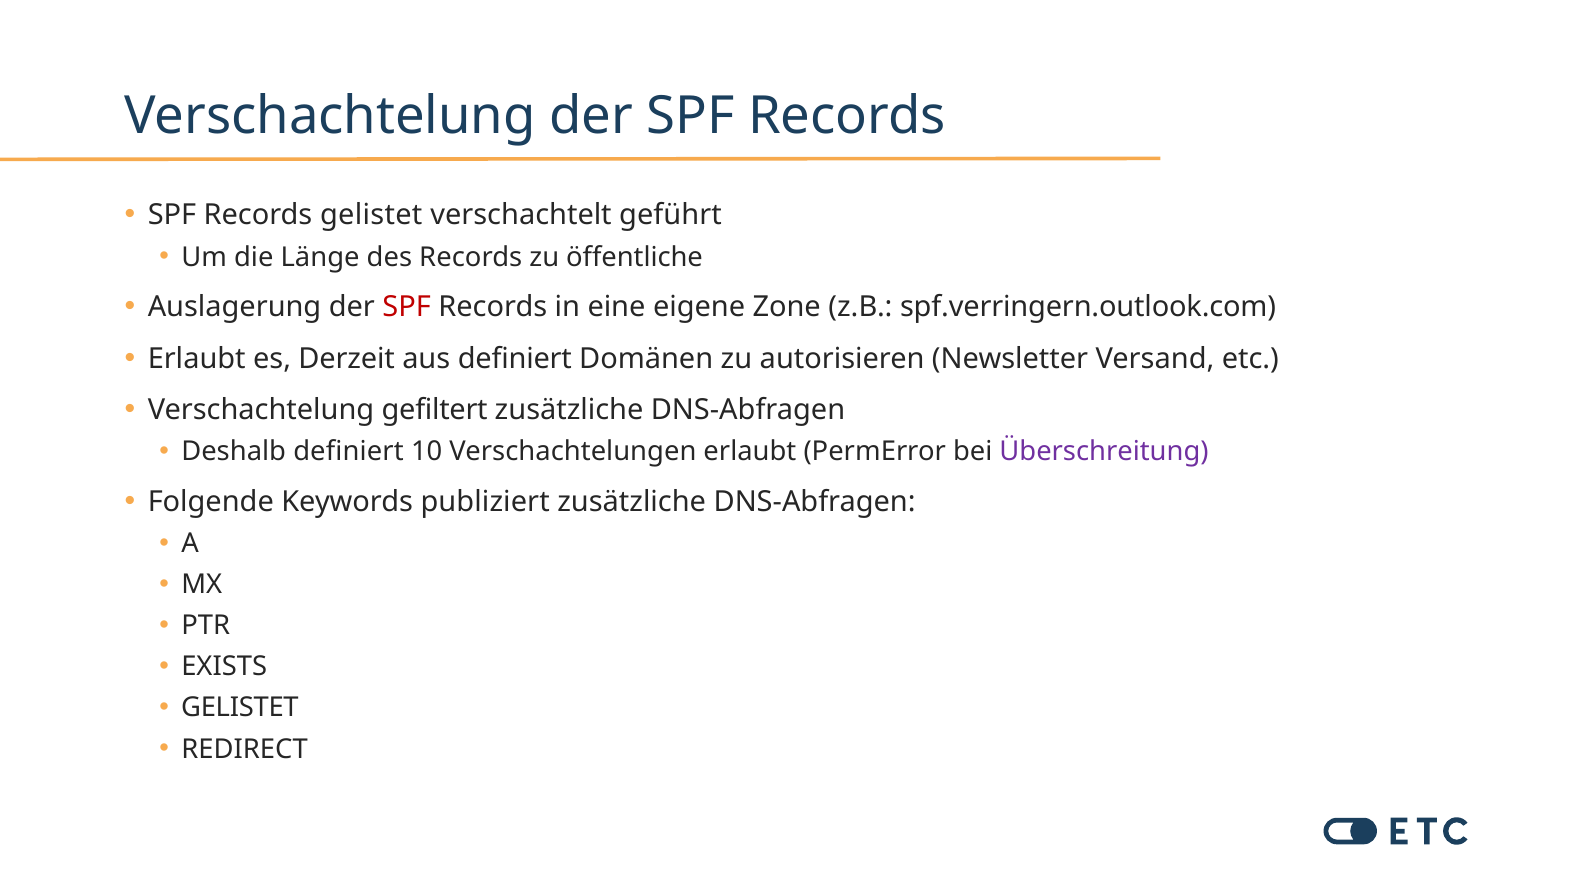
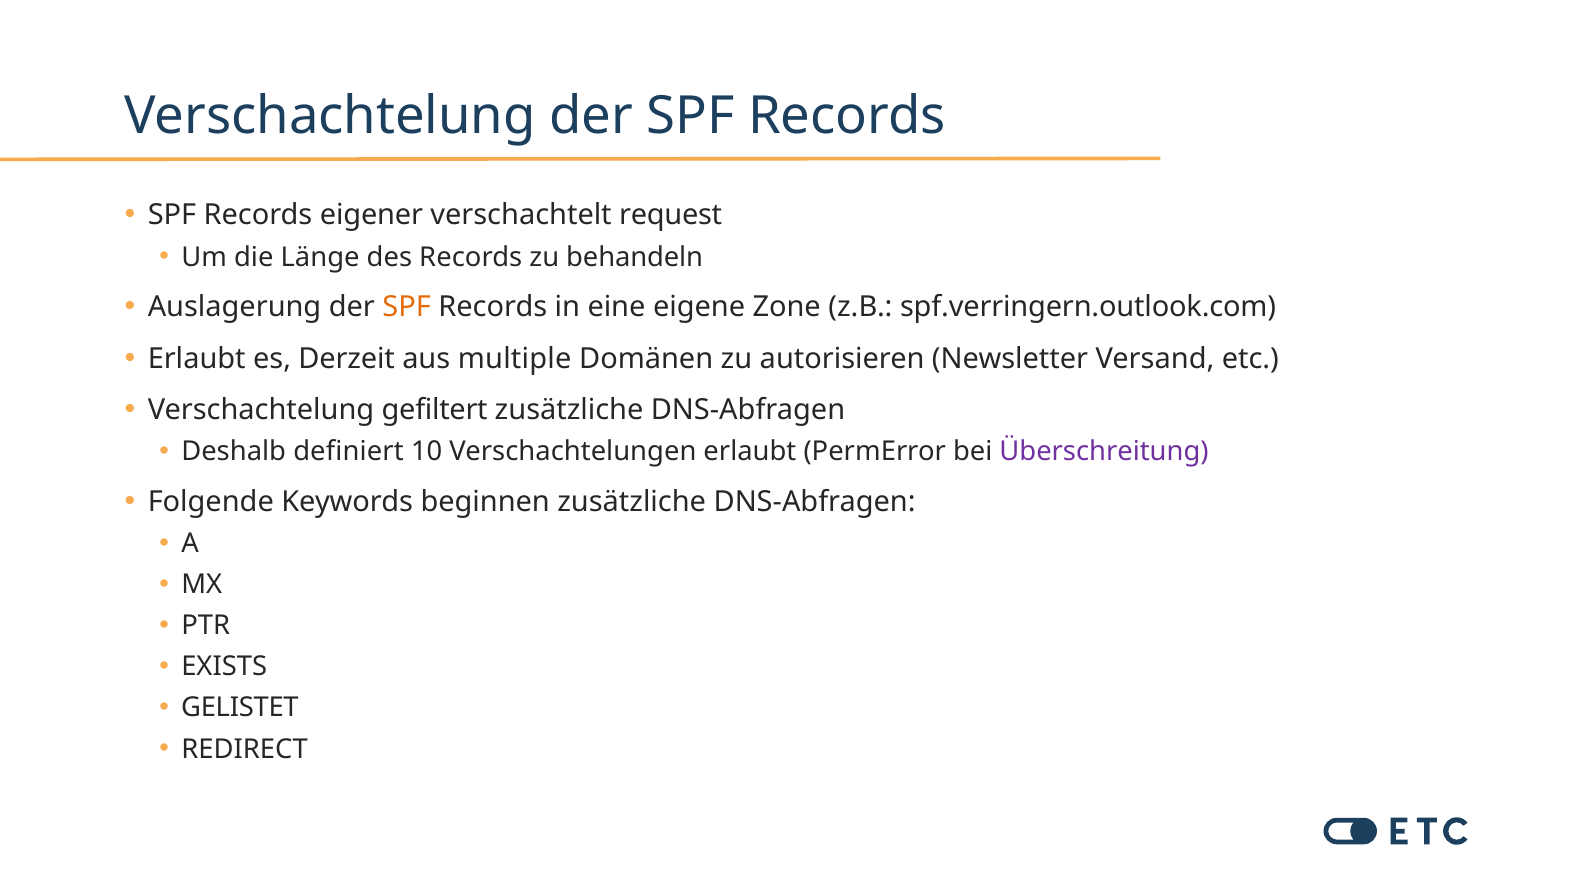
Records gelistet: gelistet -> eigener
geführt: geführt -> request
öffentliche: öffentliche -> behandeln
SPF at (407, 308) colour: red -> orange
aus definiert: definiert -> multiple
publiziert: publiziert -> beginnen
